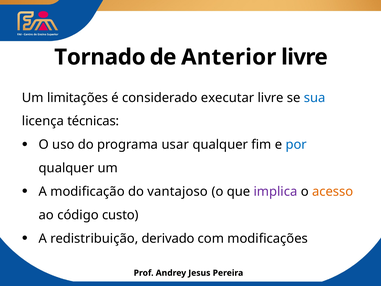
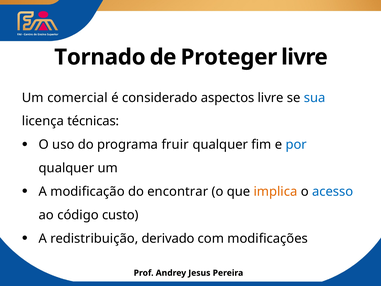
Anterior: Anterior -> Proteger
limitações: limitações -> comercial
executar: executar -> aspectos
usar: usar -> fruir
vantajoso: vantajoso -> encontrar
implica colour: purple -> orange
acesso colour: orange -> blue
